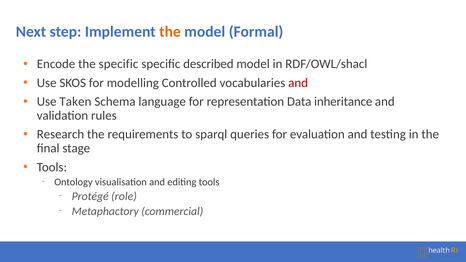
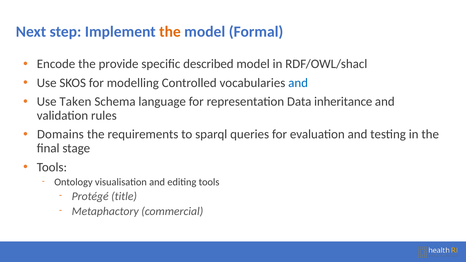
the specific: specific -> provide
and at (298, 83) colour: red -> blue
Research: Research -> Domains
role: role -> title
